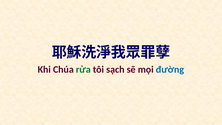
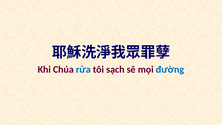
rửa colour: green -> blue
